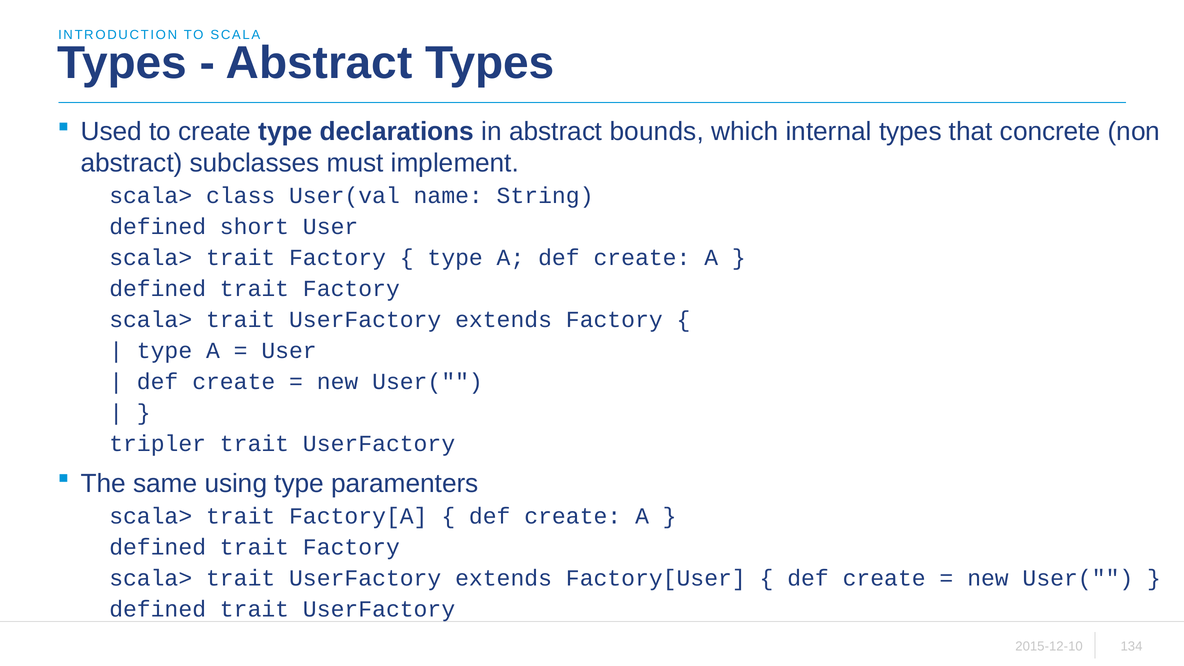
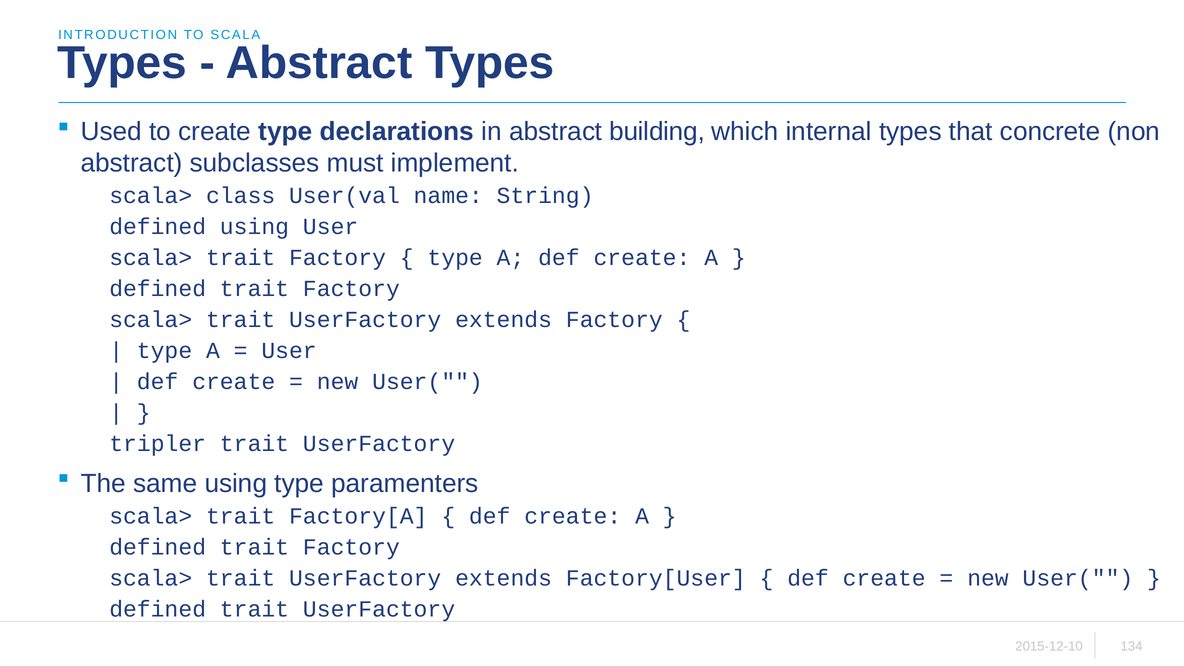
bounds: bounds -> building
defined short: short -> using
